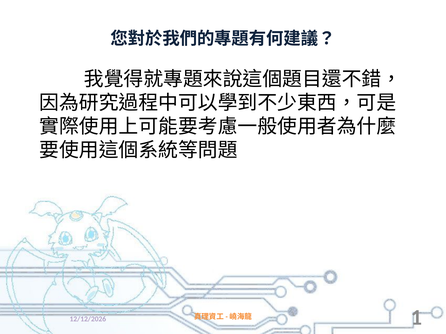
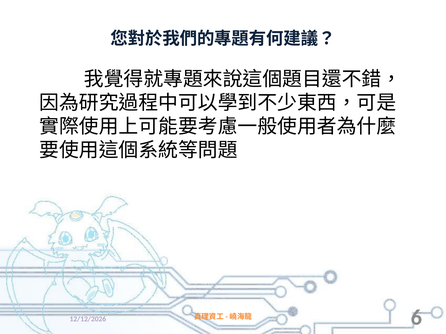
1: 1 -> 6
